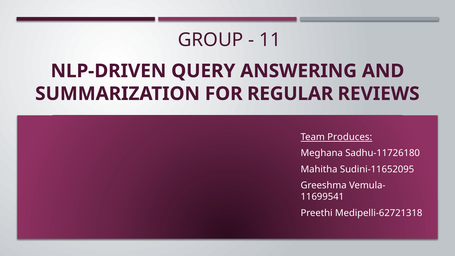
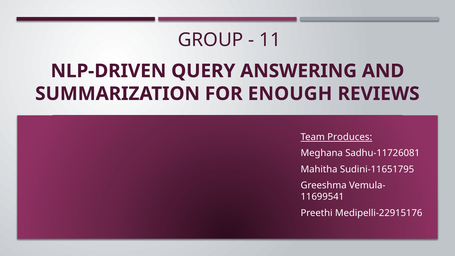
REGULAR: REGULAR -> ENOUGH
Sadhu-11726180: Sadhu-11726180 -> Sadhu-11726081
Sudini-11652095: Sudini-11652095 -> Sudini-11651795
Medipelli-62721318: Medipelli-62721318 -> Medipelli-22915176
